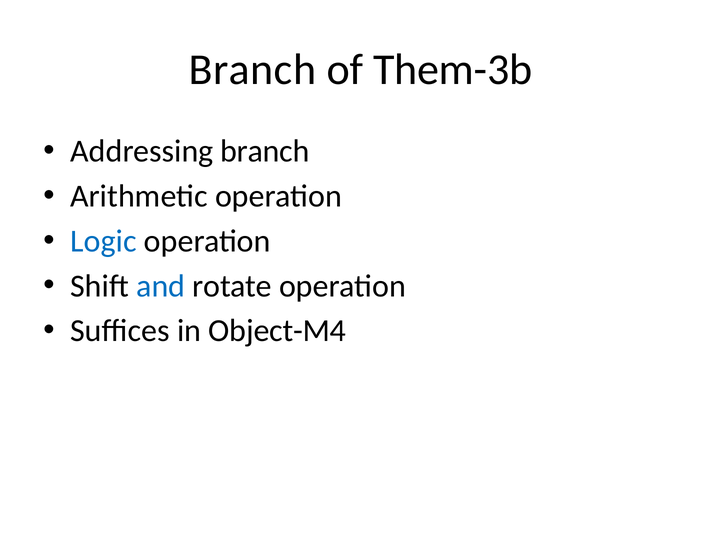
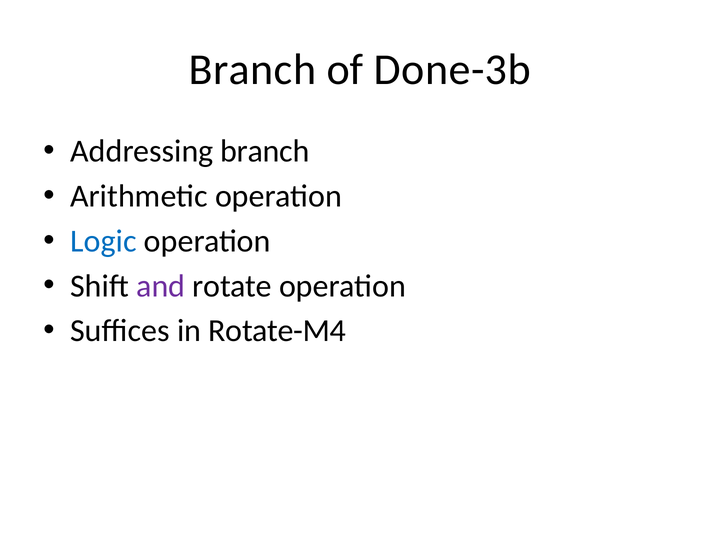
Them-3b: Them-3b -> Done-3b
and colour: blue -> purple
Object-M4: Object-M4 -> Rotate-M4
